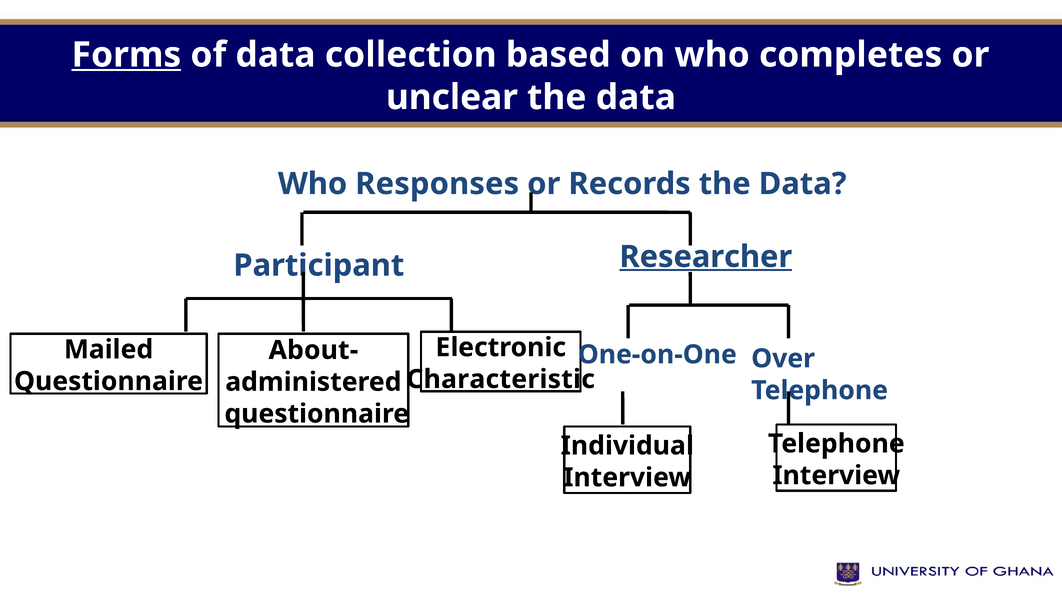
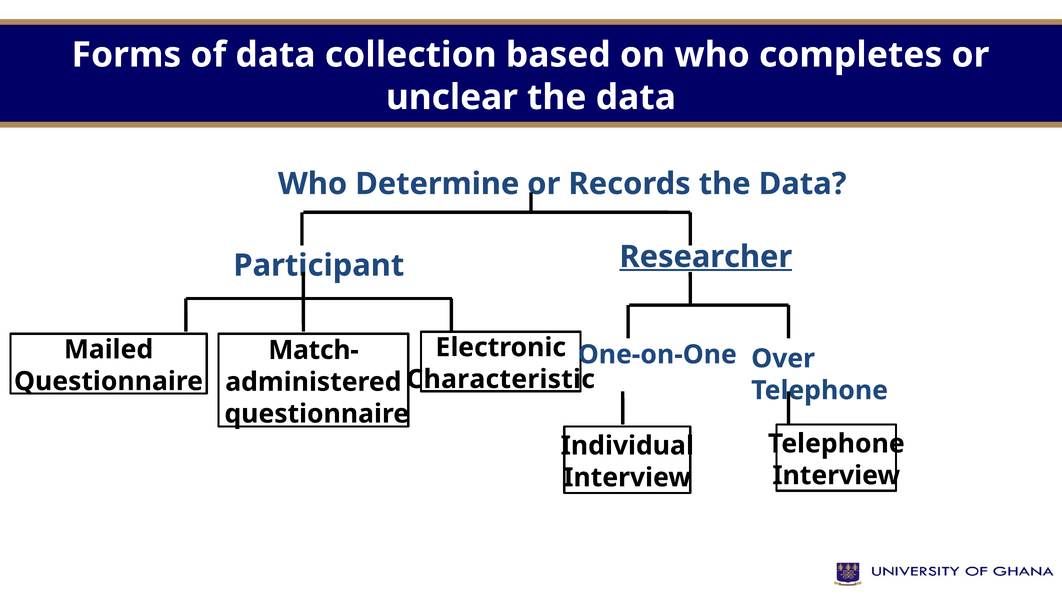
Forms underline: present -> none
Responses: Responses -> Determine
About-: About- -> Match-
